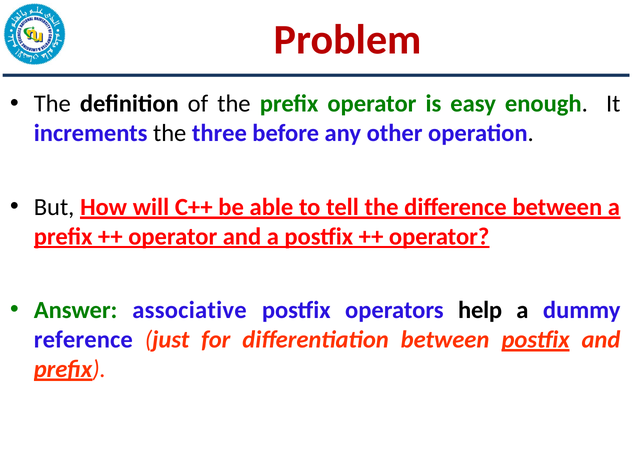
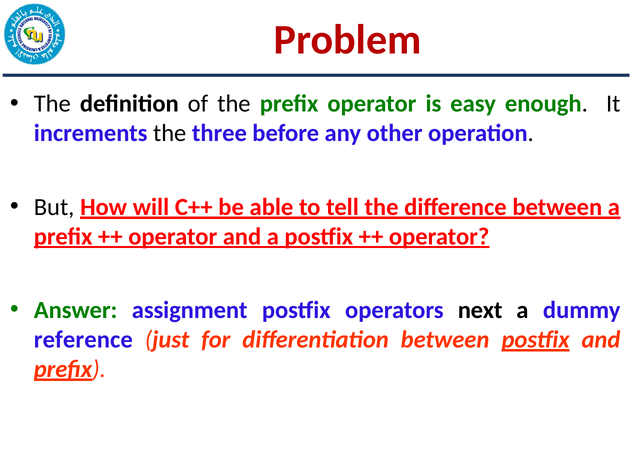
associative: associative -> assignment
help: help -> next
